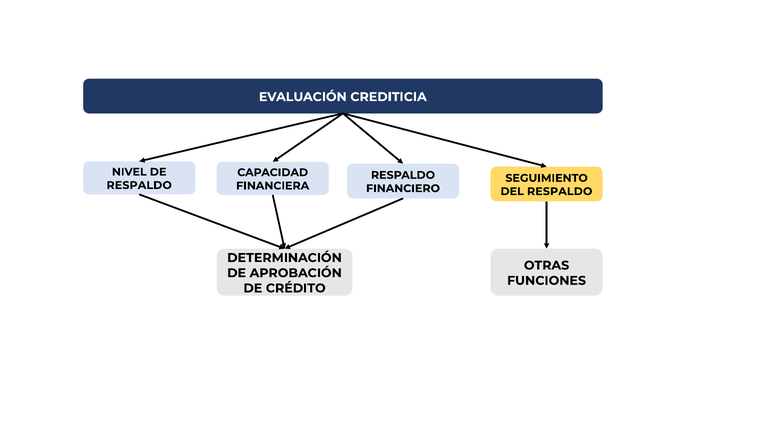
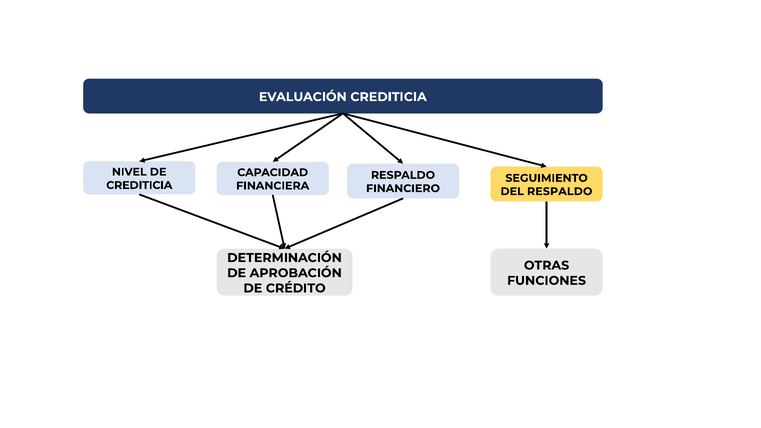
RESPALDO at (139, 185): RESPALDO -> CREDITICIA
